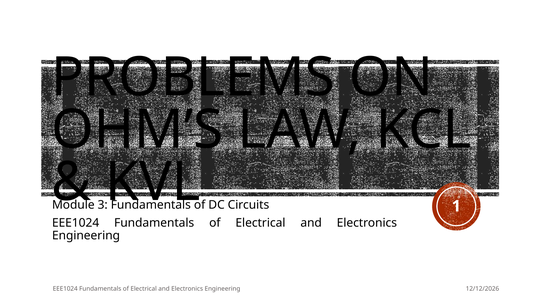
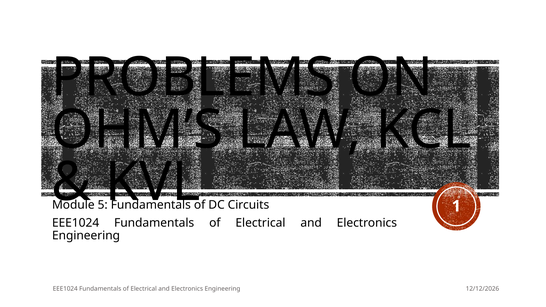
3: 3 -> 5
